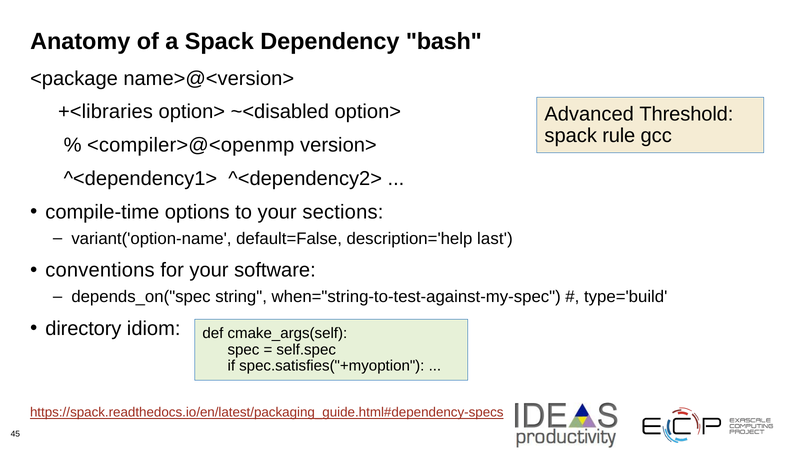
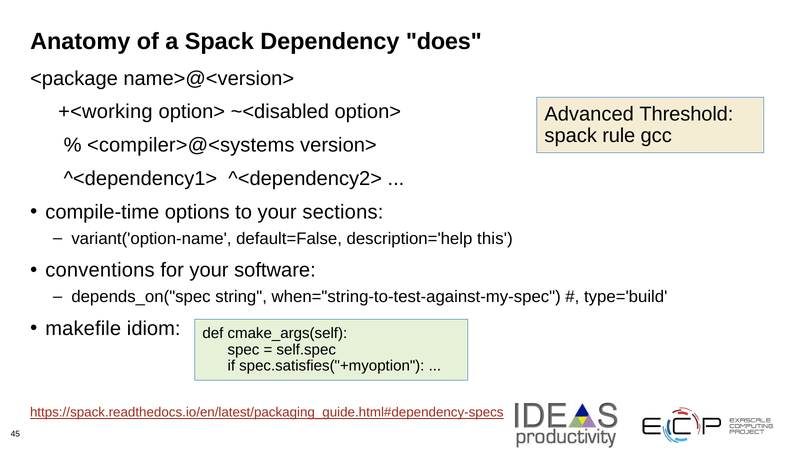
bash: bash -> does
+<libraries: +<libraries -> +<working
<compiler>@<openmp: <compiler>@<openmp -> <compiler>@<systems
last: last -> this
directory: directory -> makefile
